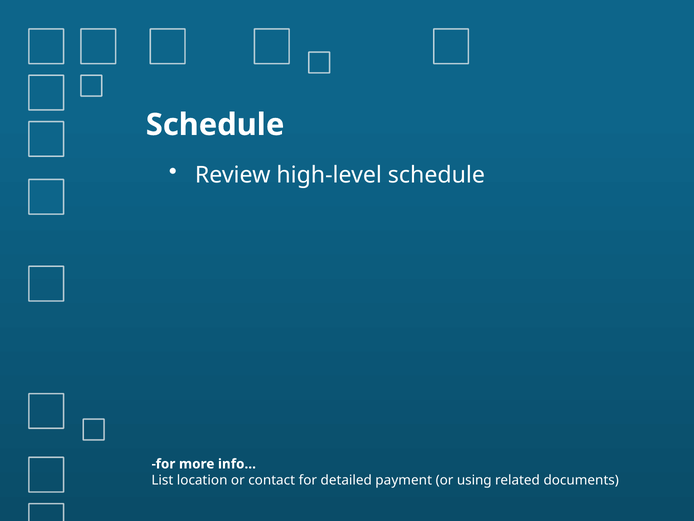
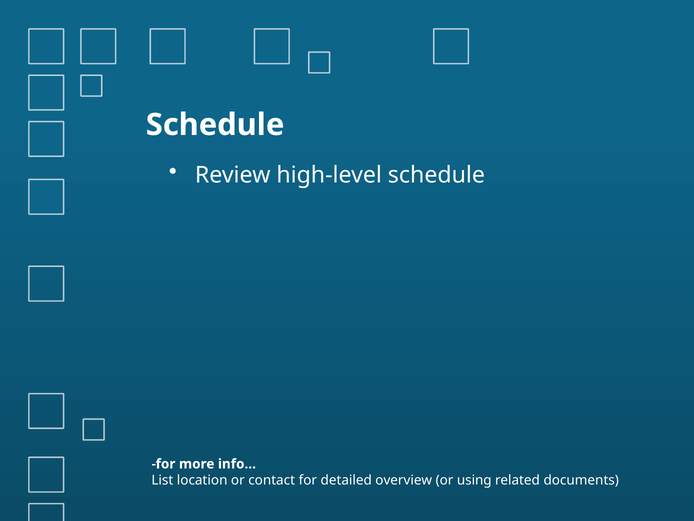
payment: payment -> overview
